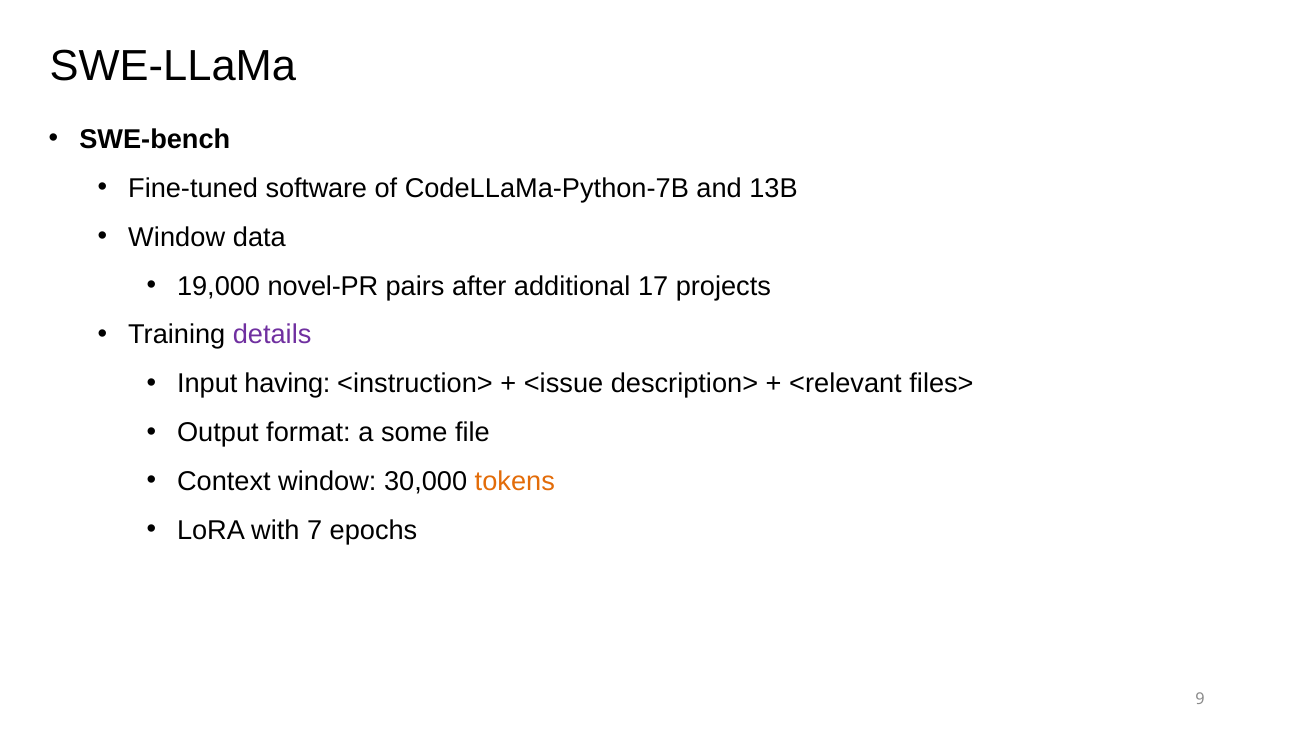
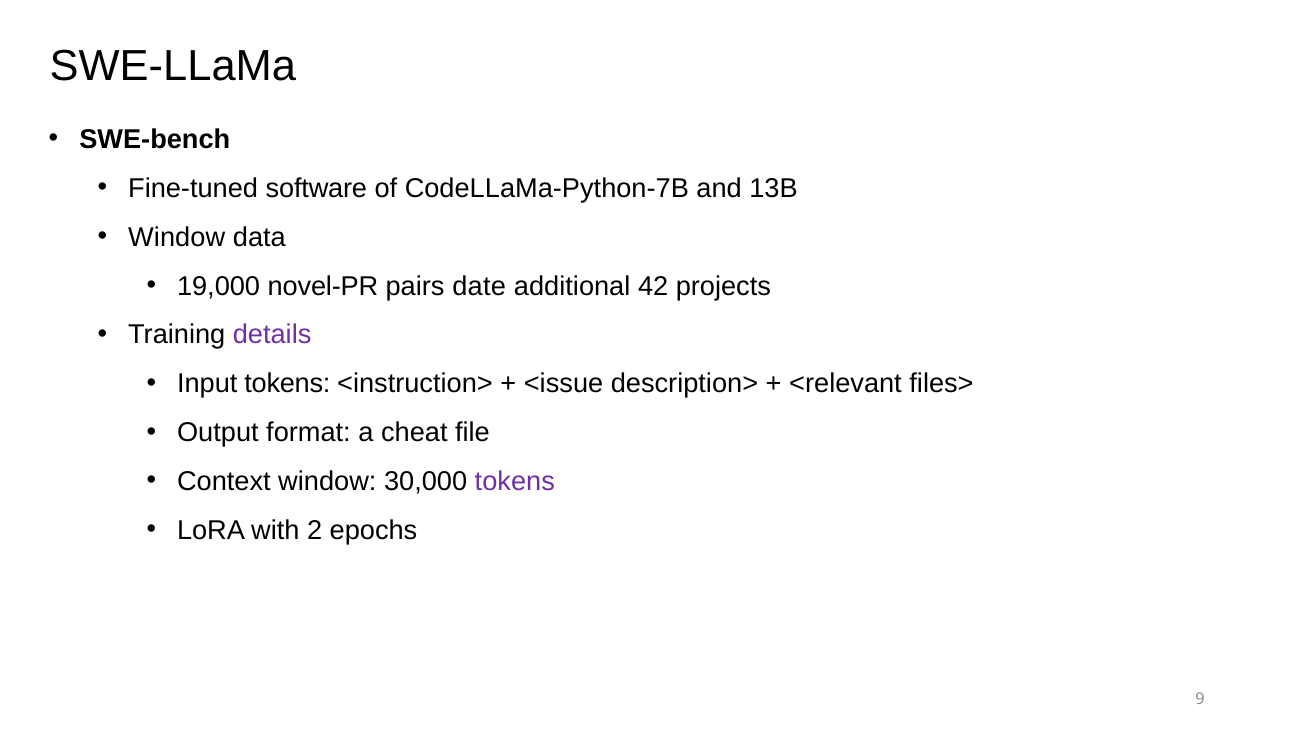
after: after -> date
17: 17 -> 42
Input having: having -> tokens
some: some -> cheat
tokens at (515, 482) colour: orange -> purple
7: 7 -> 2
